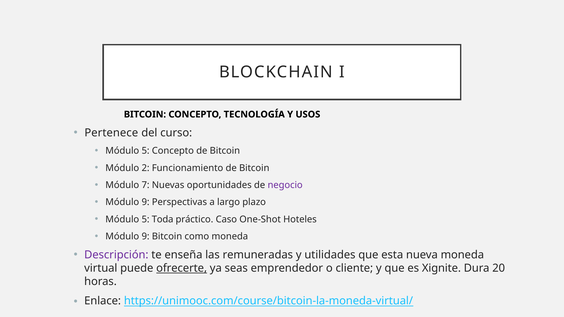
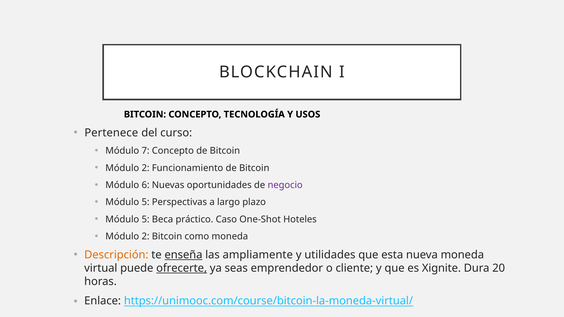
5 at (146, 151): 5 -> 7
7: 7 -> 6
9 at (146, 202): 9 -> 5
Toda: Toda -> Beca
9 at (146, 237): 9 -> 2
Descripción colour: purple -> orange
enseña underline: none -> present
remuneradas: remuneradas -> ampliamente
